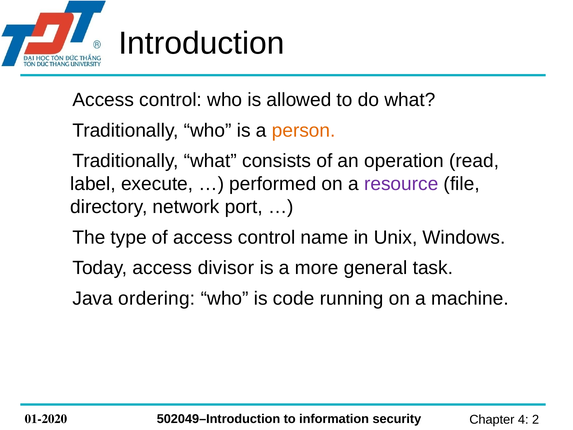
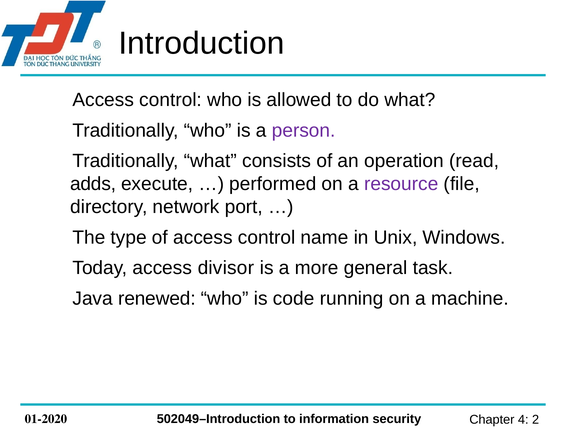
person colour: orange -> purple
label: label -> adds
ordering: ordering -> renewed
